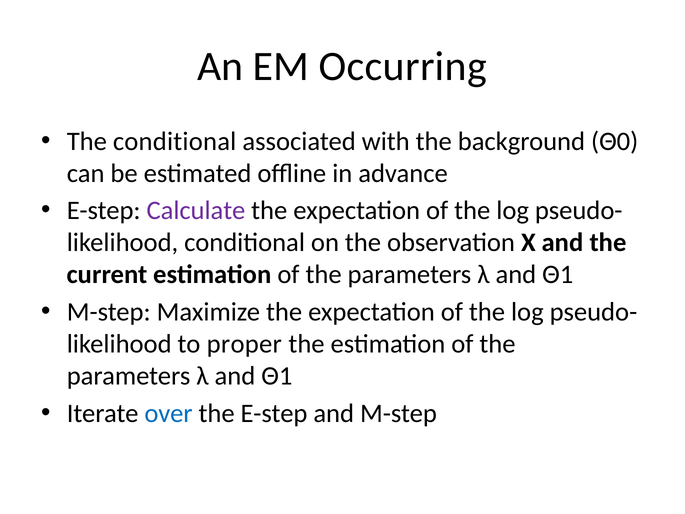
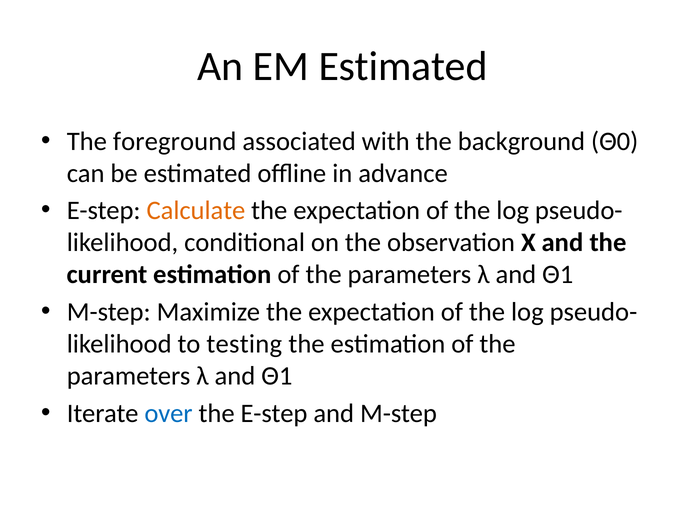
EM Occurring: Occurring -> Estimated
The conditional: conditional -> foreground
Calculate colour: purple -> orange
proper: proper -> testing
